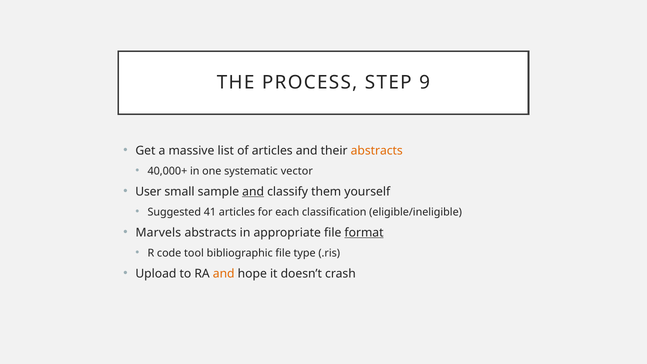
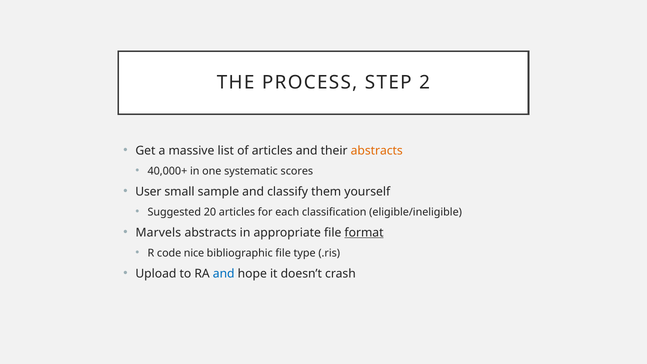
9: 9 -> 2
vector: vector -> scores
and at (253, 192) underline: present -> none
41: 41 -> 20
tool: tool -> nice
and at (224, 273) colour: orange -> blue
